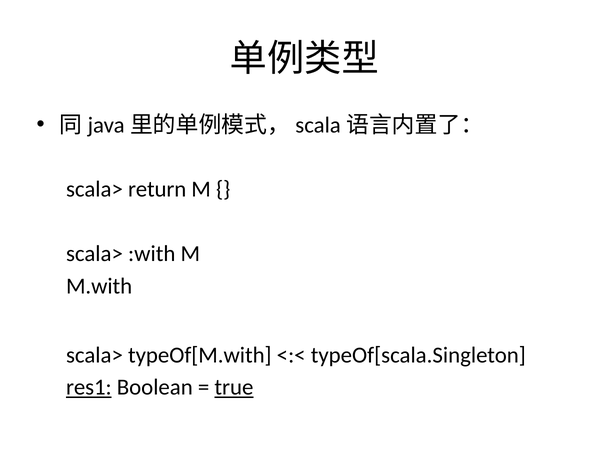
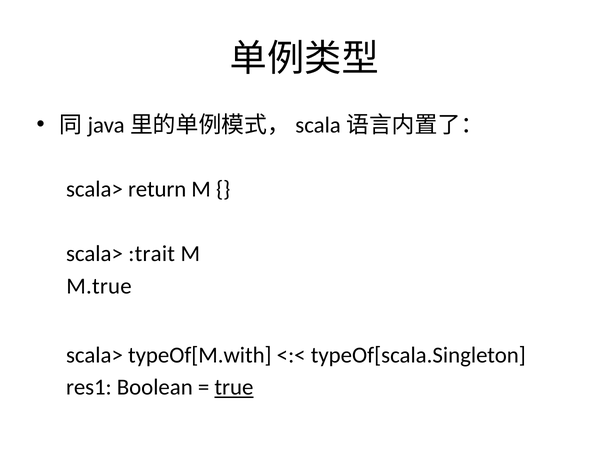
:with: :with -> :trait
M.with: M.with -> M.true
res1 underline: present -> none
